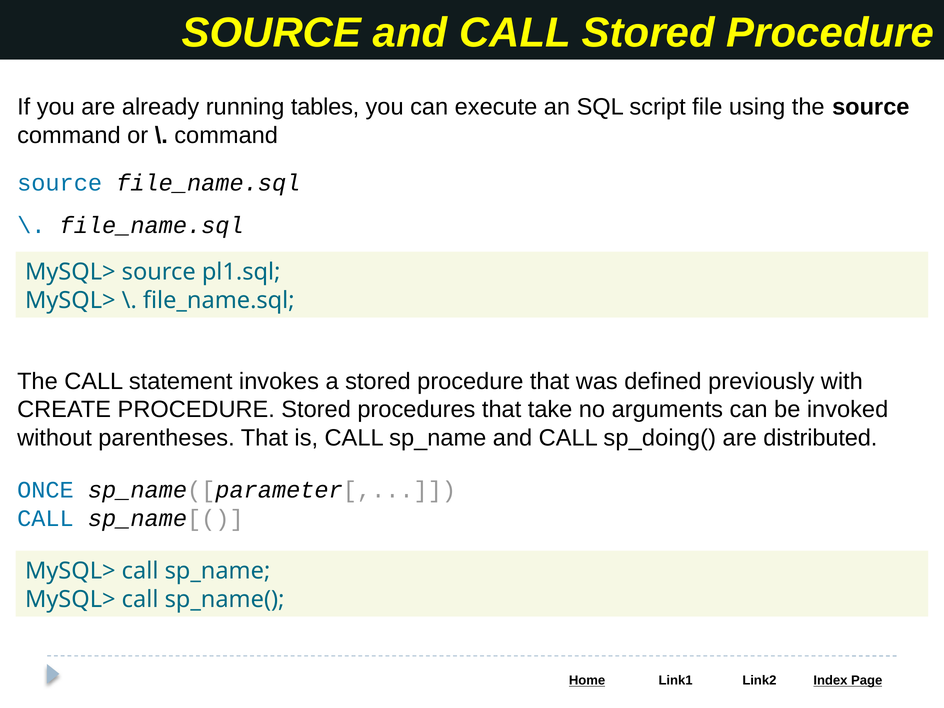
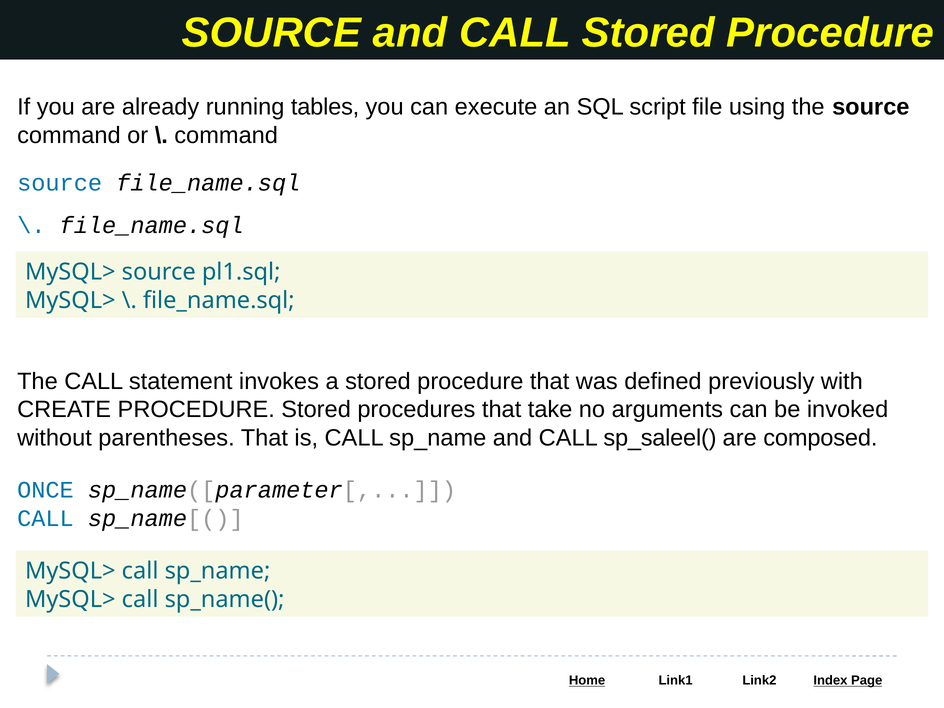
sp_doing(: sp_doing( -> sp_saleel(
distributed: distributed -> composed
